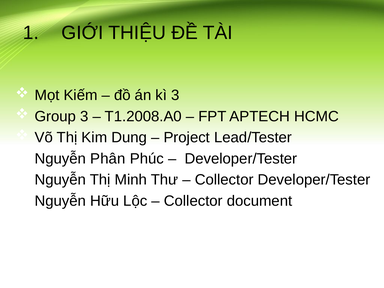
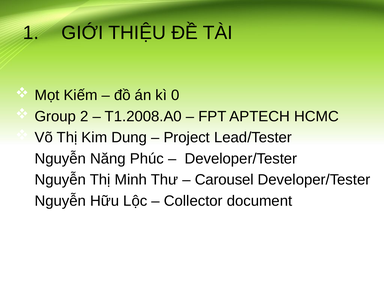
kì 3: 3 -> 0
Group 3: 3 -> 2
Phân: Phân -> Năng
Collector at (224, 180): Collector -> Carousel
